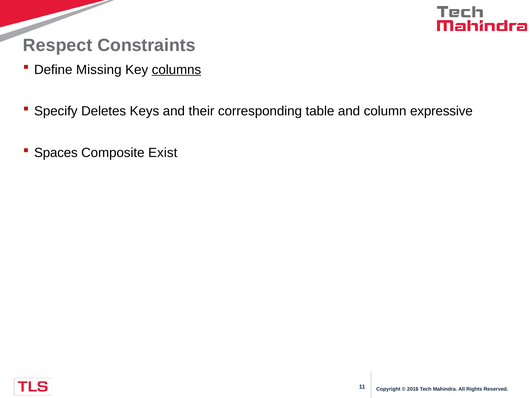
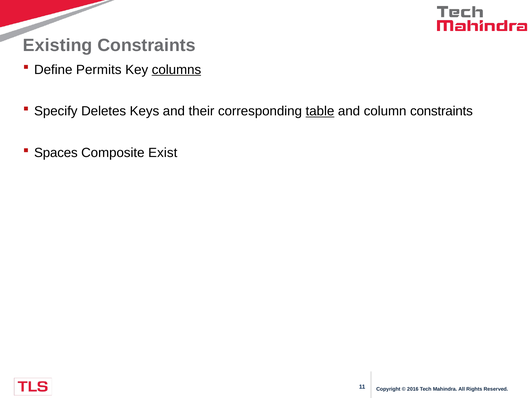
Respect: Respect -> Existing
Missing: Missing -> Permits
table underline: none -> present
column expressive: expressive -> constraints
